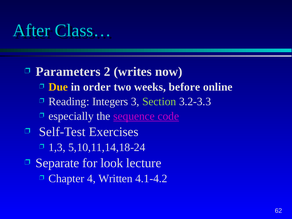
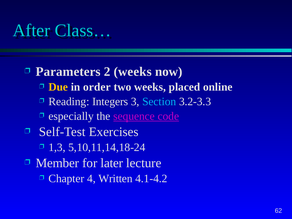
2 writes: writes -> weeks
before: before -> placed
Section colour: light green -> light blue
Separate: Separate -> Member
look: look -> later
